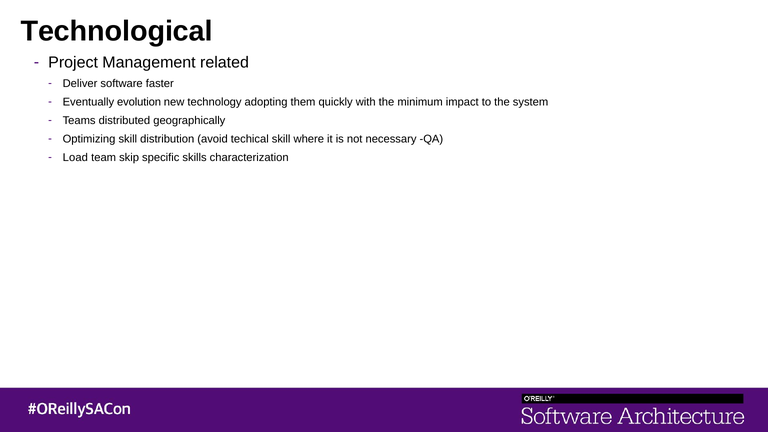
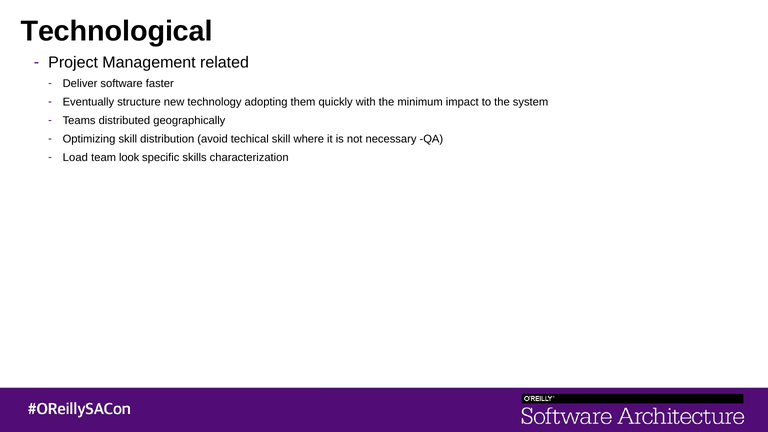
evolution: evolution -> structure
skip: skip -> look
